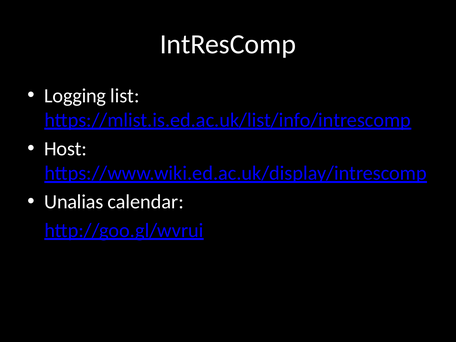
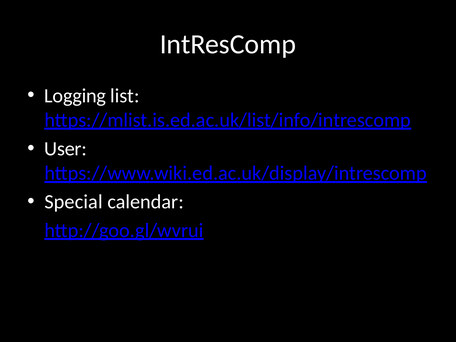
Host: Host -> User
Unalias: Unalias -> Special
